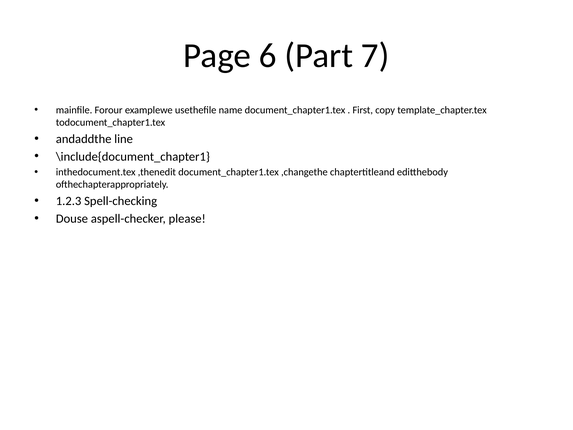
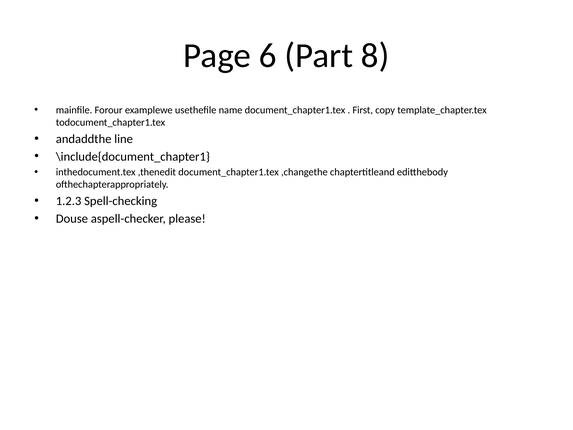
7: 7 -> 8
